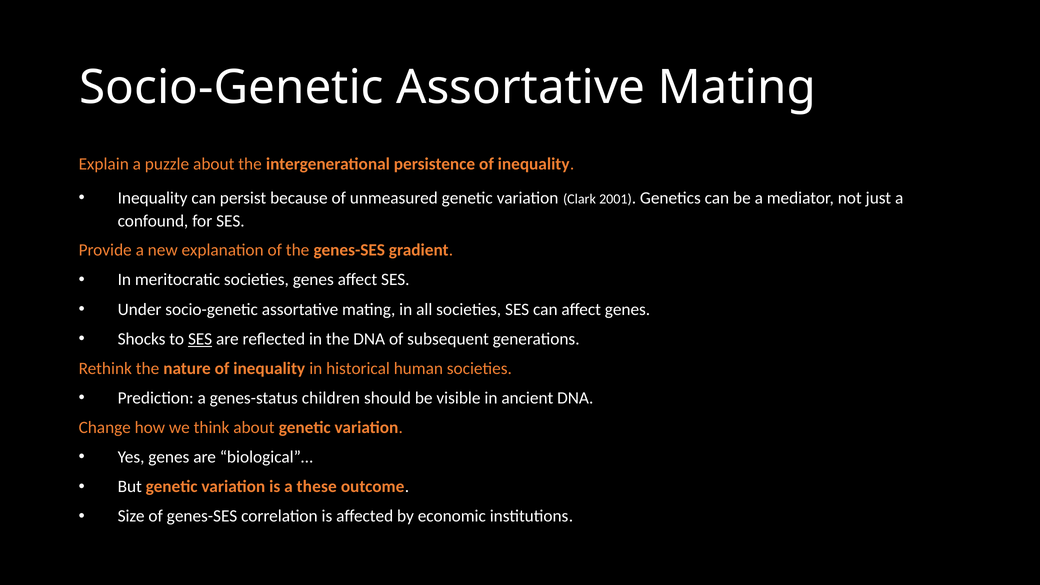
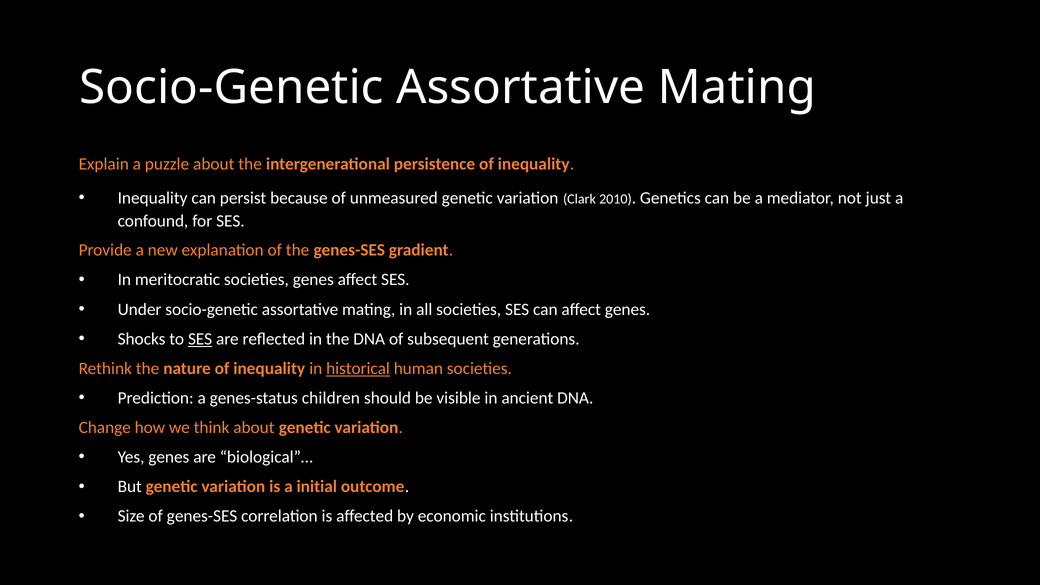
2001: 2001 -> 2010
historical underline: none -> present
these: these -> initial
